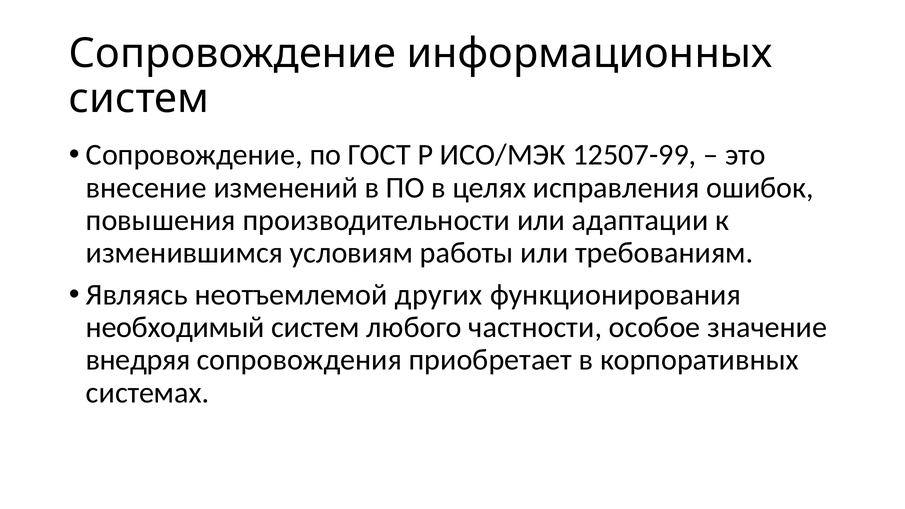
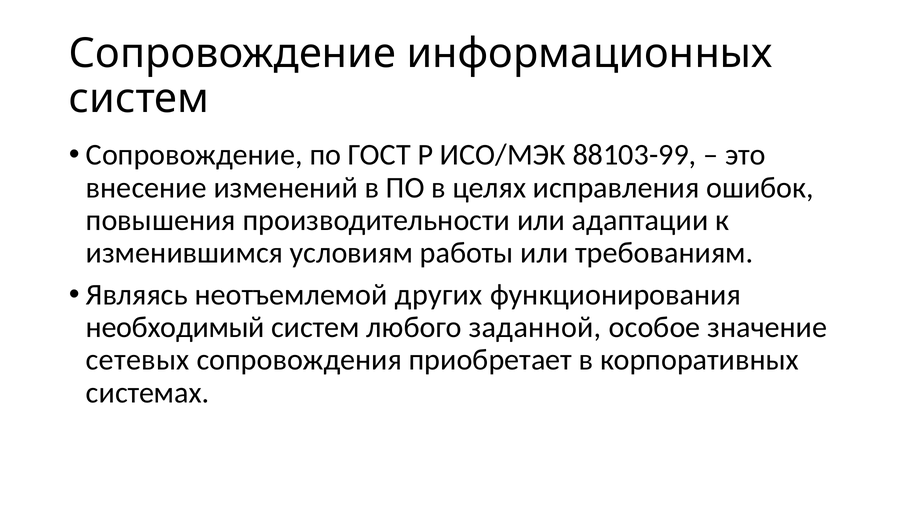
12507-99: 12507-99 -> 88103-99
частности: частности -> заданной
внедряя: внедряя -> сетевых
